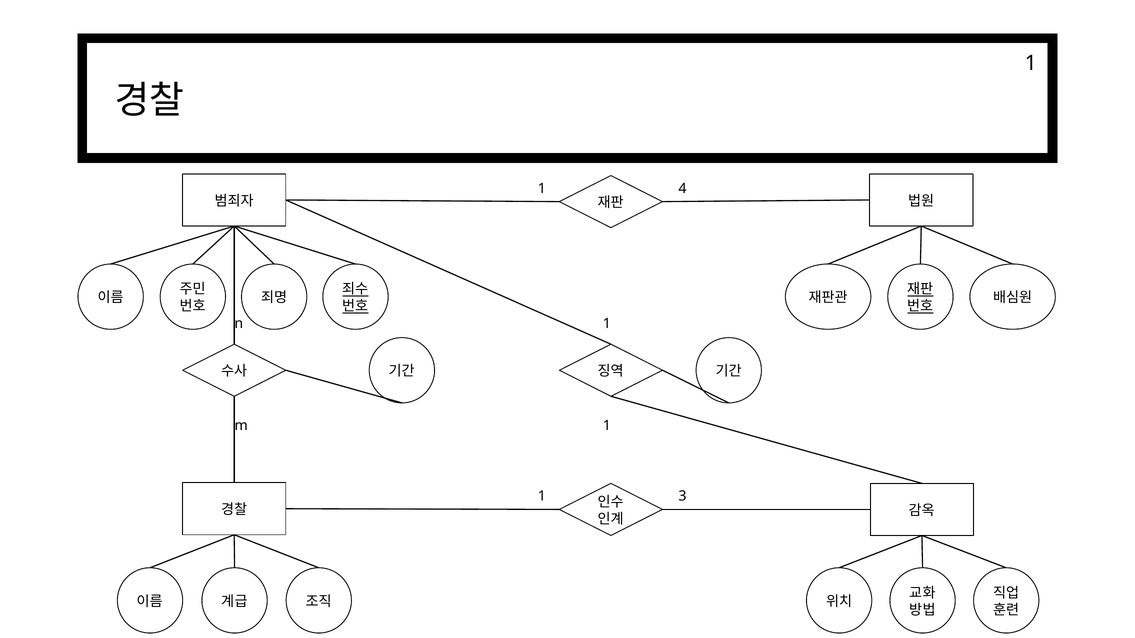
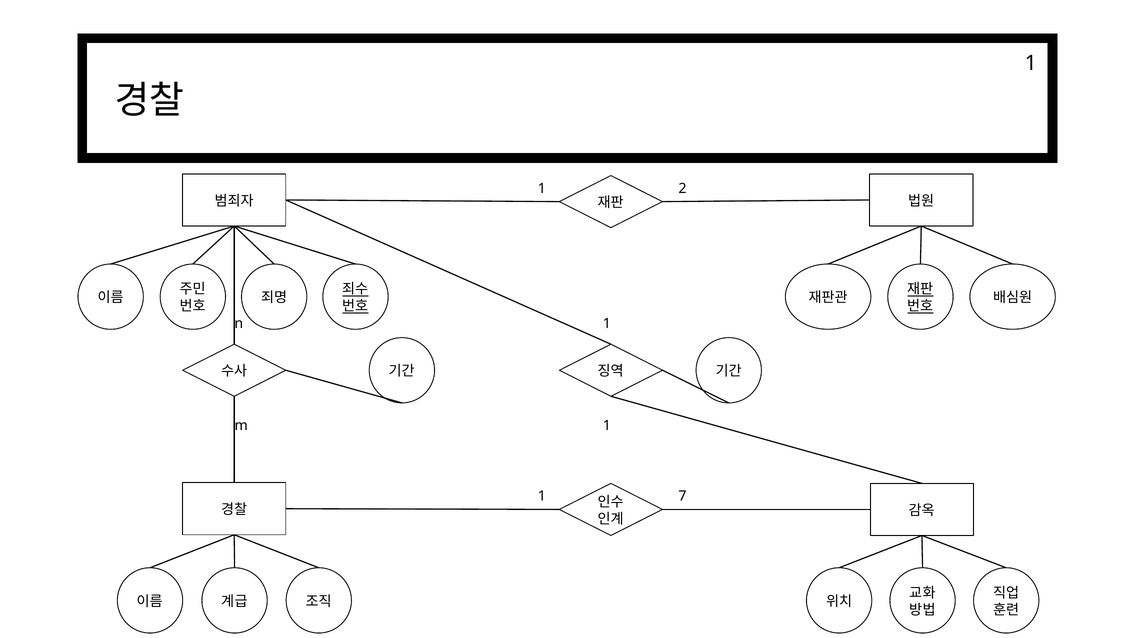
4: 4 -> 2
3: 3 -> 7
